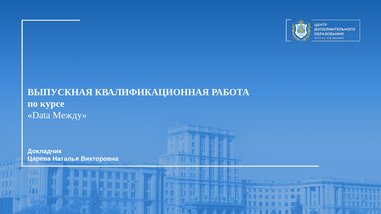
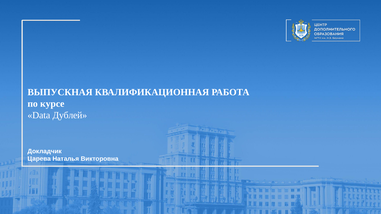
Между: Между -> Дублей
